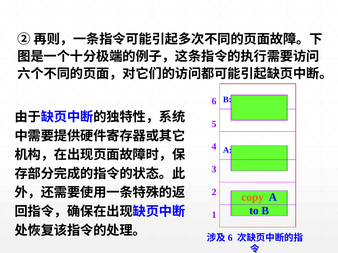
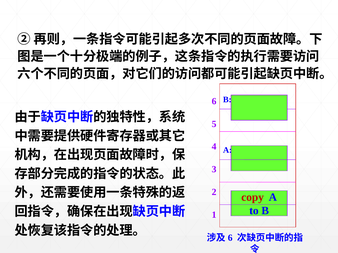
copy colour: orange -> red
